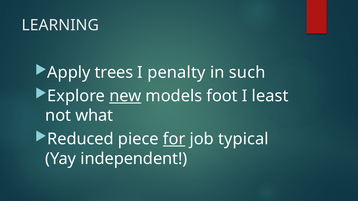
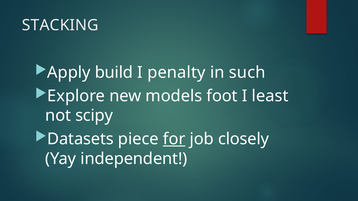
LEARNING: LEARNING -> STACKING
trees: trees -> build
new underline: present -> none
what: what -> scipy
Reduced: Reduced -> Datasets
typical: typical -> closely
